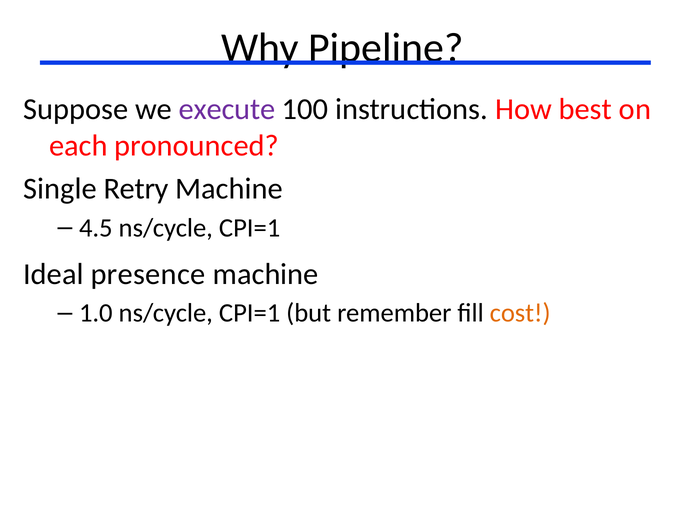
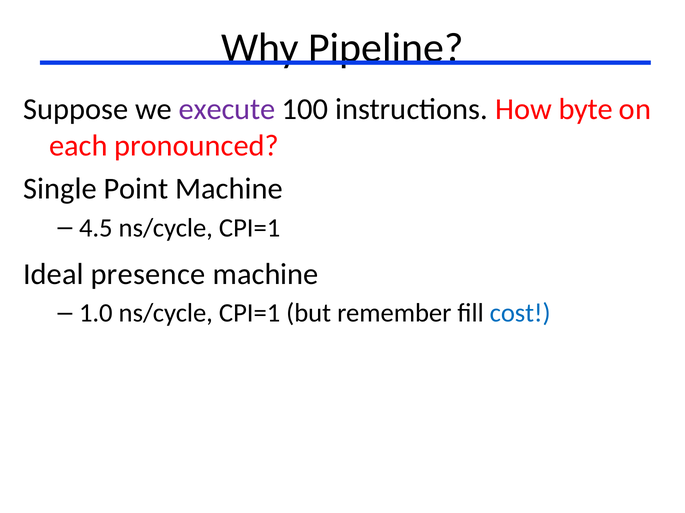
best: best -> byte
Retry: Retry -> Point
cost colour: orange -> blue
